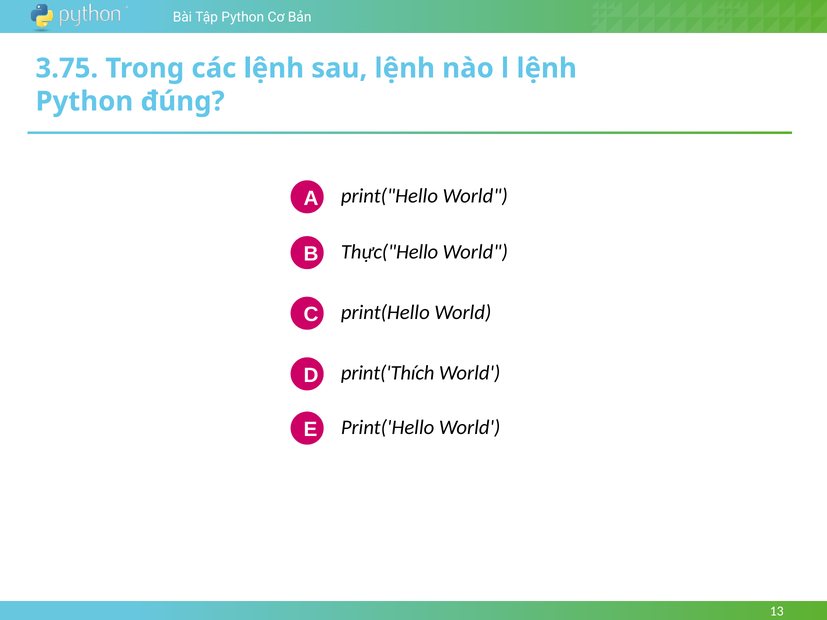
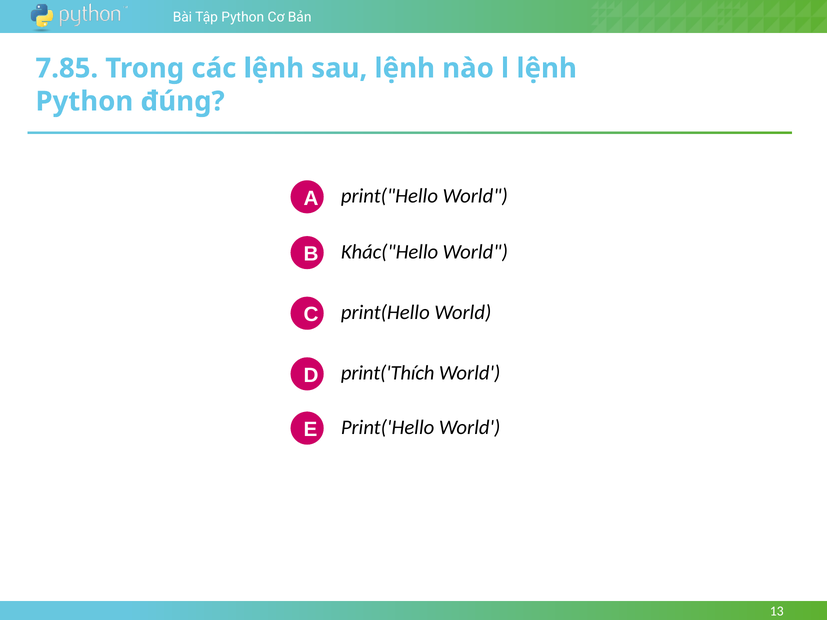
3.75: 3.75 -> 7.85
Thực("Hello: Thực("Hello -> Khác("Hello
